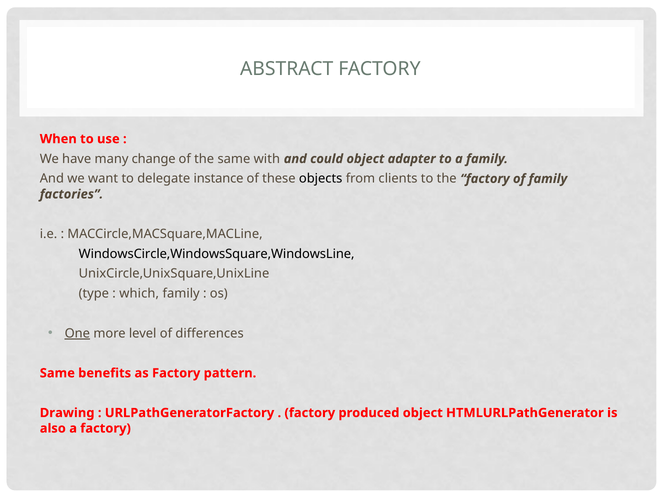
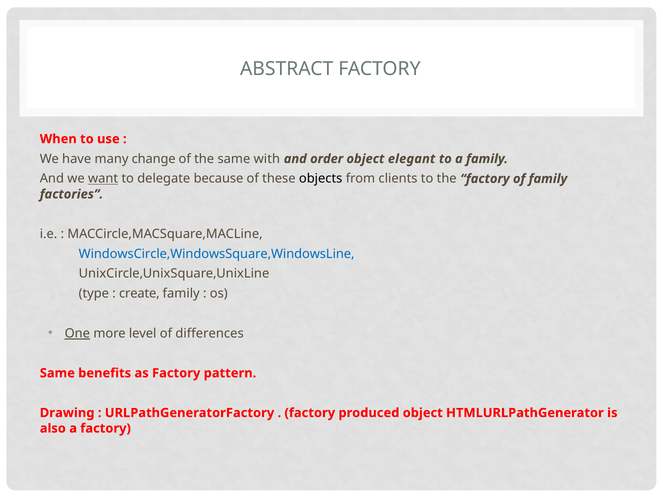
could: could -> order
adapter: adapter -> elegant
want underline: none -> present
instance: instance -> because
WindowsCircle,WindowsSquare,WindowsLine colour: black -> blue
which: which -> create
